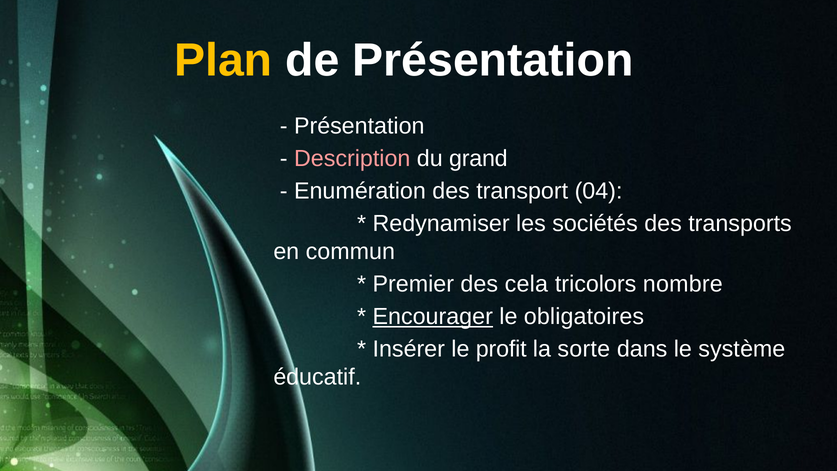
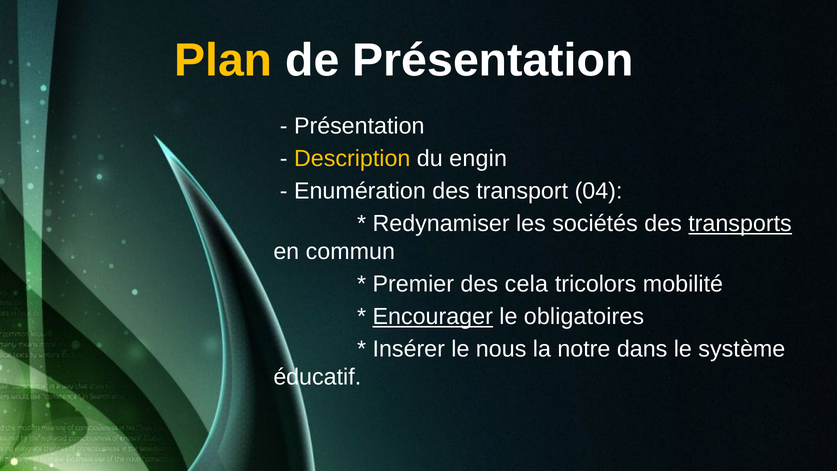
Description colour: pink -> yellow
grand: grand -> engin
transports underline: none -> present
nombre: nombre -> mobilité
profit: profit -> nous
sorte: sorte -> notre
